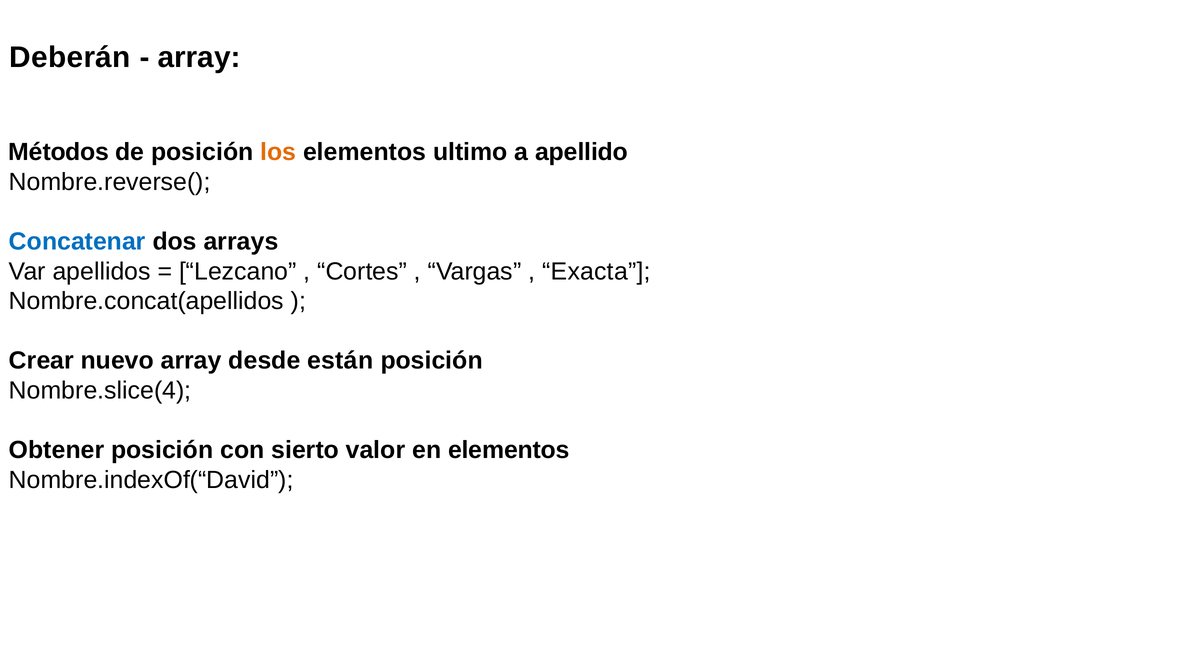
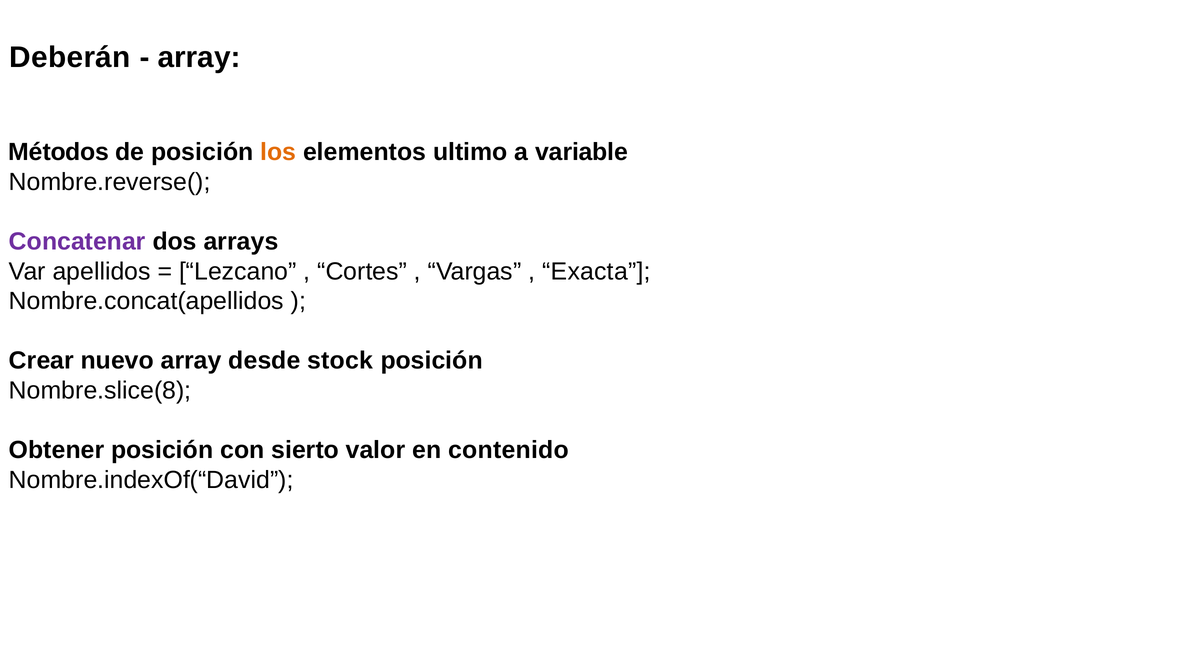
apellido: apellido -> variable
Concatenar colour: blue -> purple
están: están -> stock
Nombre.slice(4: Nombre.slice(4 -> Nombre.slice(8
en elementos: elementos -> contenido
